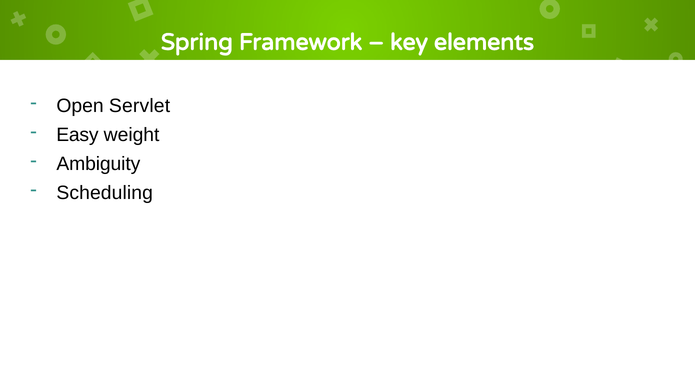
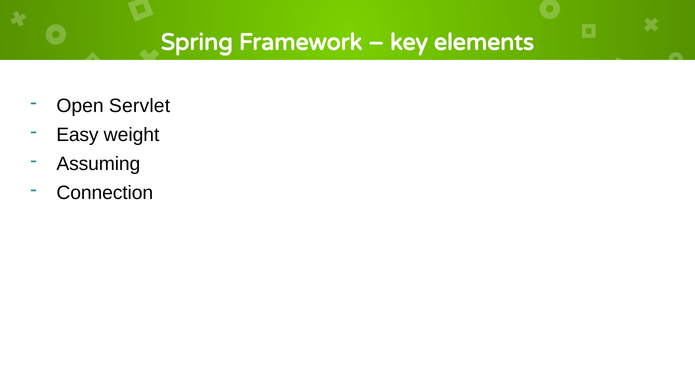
Ambiguity: Ambiguity -> Assuming
Scheduling: Scheduling -> Connection
